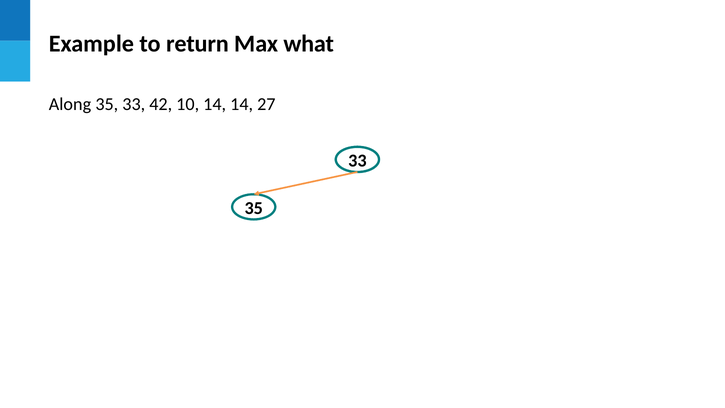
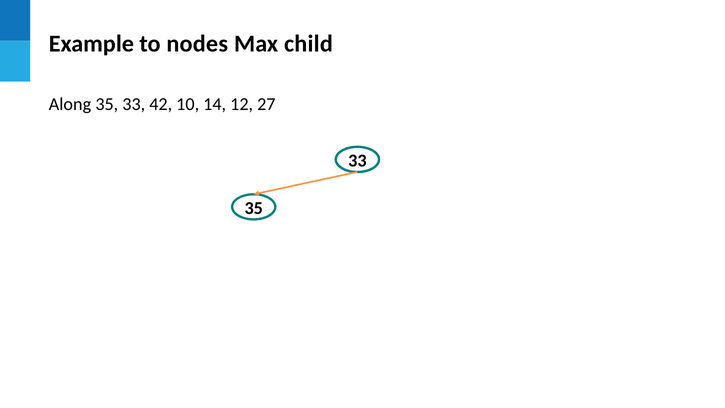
return: return -> nodes
what: what -> child
14 14: 14 -> 12
